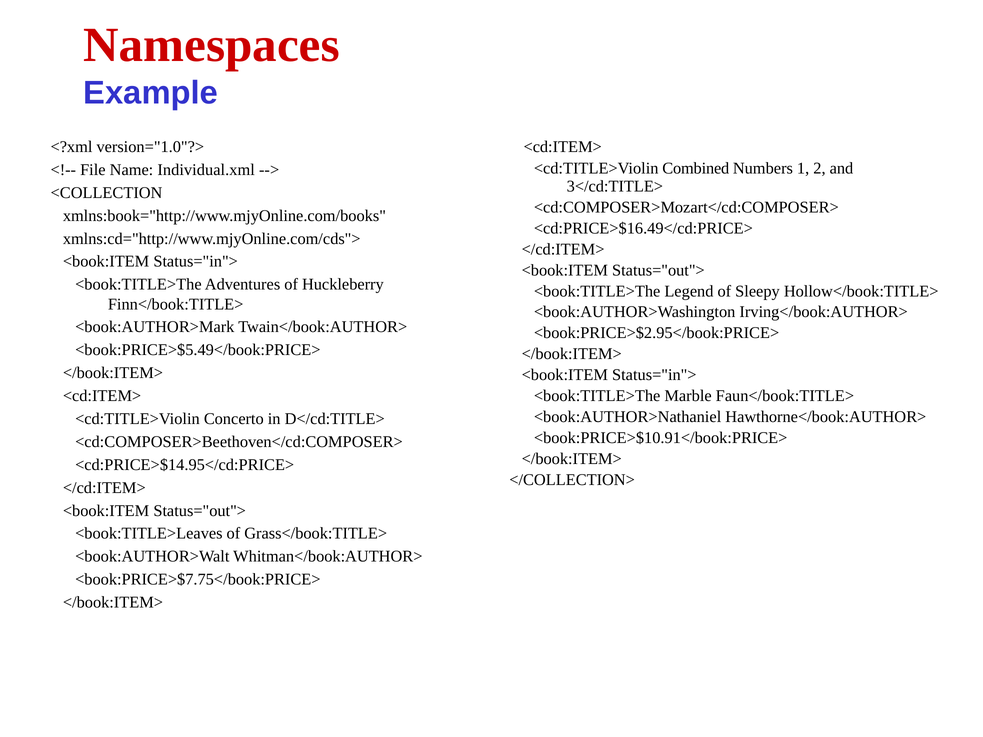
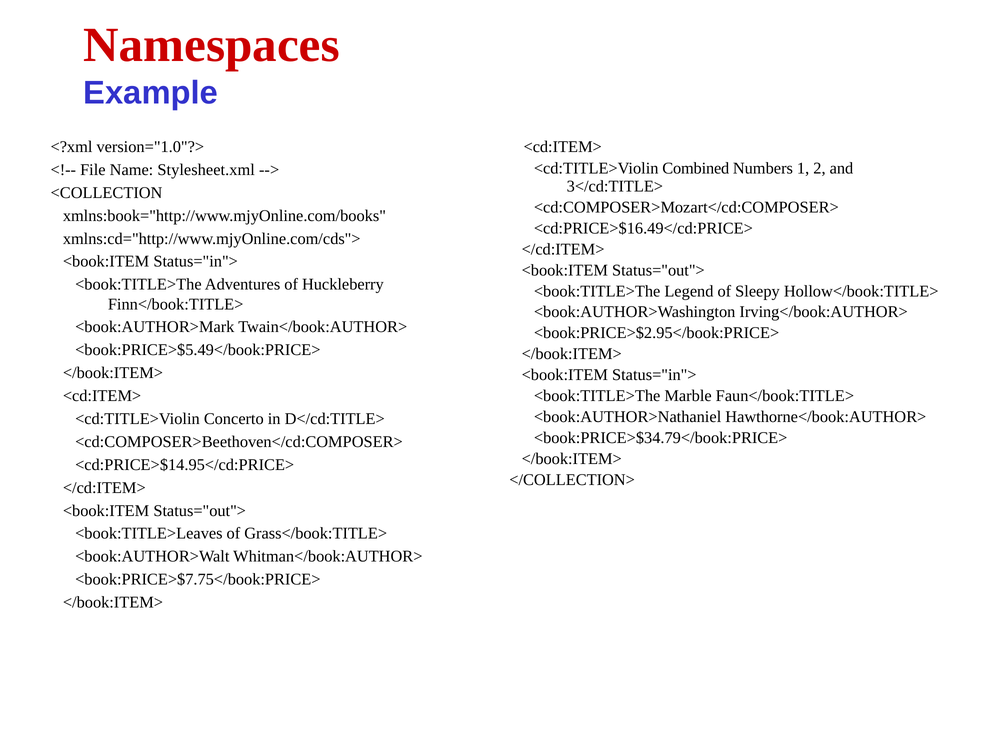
Individual.xml: Individual.xml -> Stylesheet.xml
<book:PRICE>$10.91</book:PRICE>: <book:PRICE>$10.91</book:PRICE> -> <book:PRICE>$34.79</book:PRICE>
